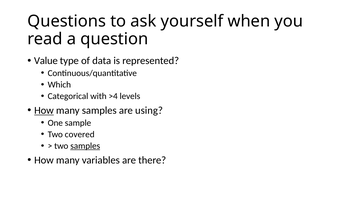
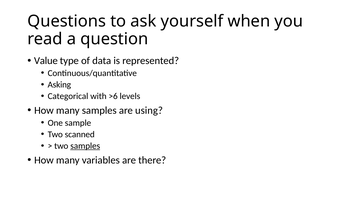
Which: Which -> Asking
>4: >4 -> >6
How at (44, 111) underline: present -> none
covered: covered -> scanned
